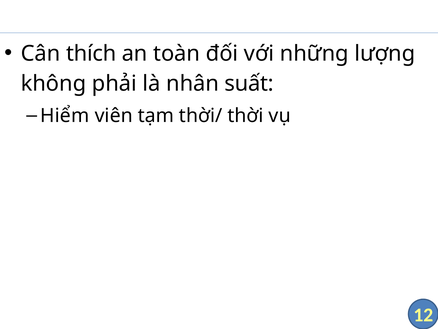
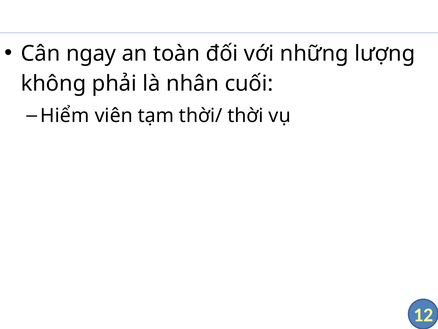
thích: thích -> ngay
suất: suất -> cuối
